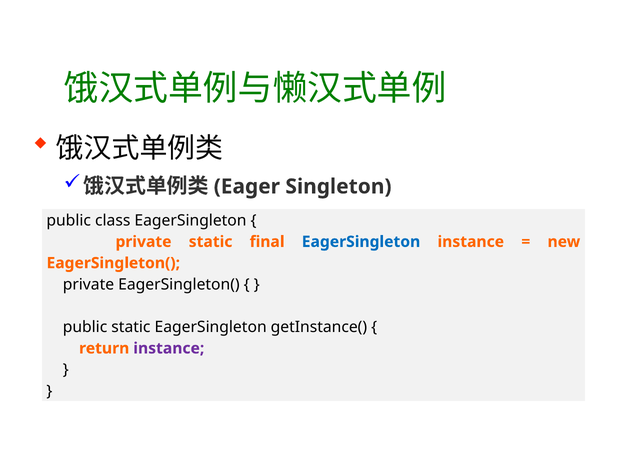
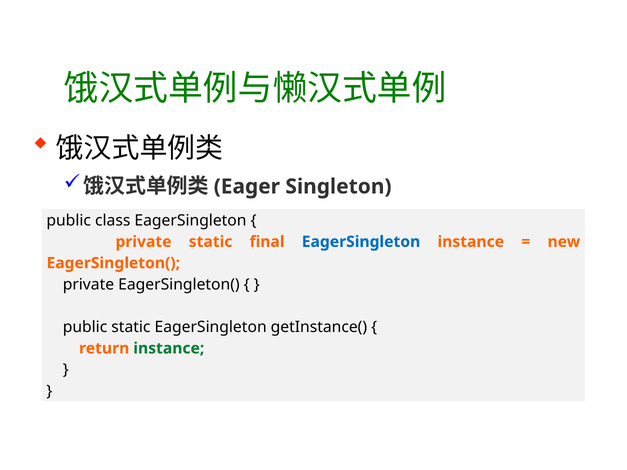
instance at (169, 349) colour: purple -> green
